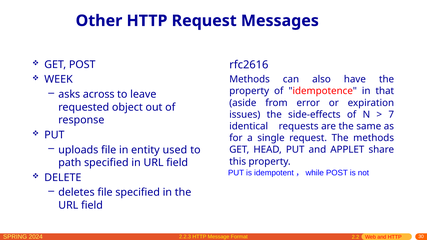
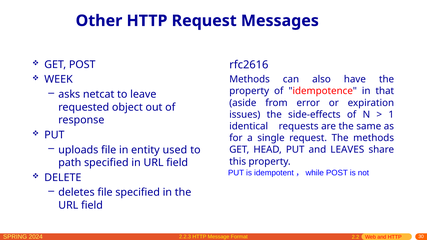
across: across -> netcat
7: 7 -> 1
APPLET: APPLET -> LEAVES
